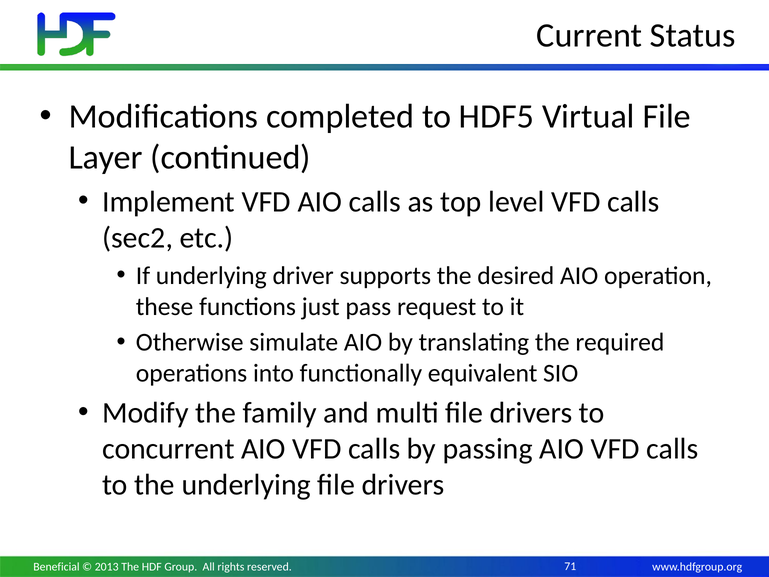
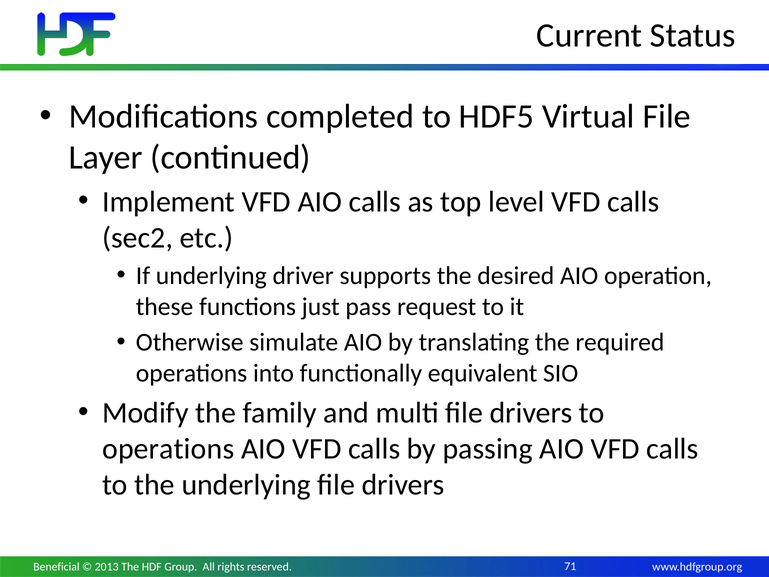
concurrent at (168, 449): concurrent -> operations
